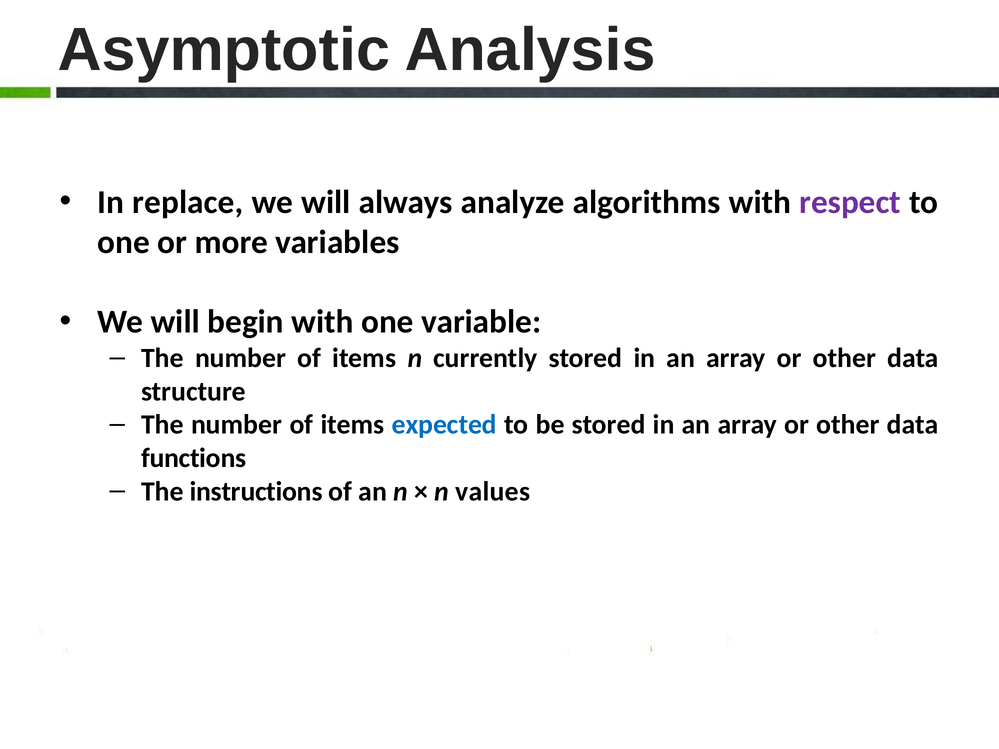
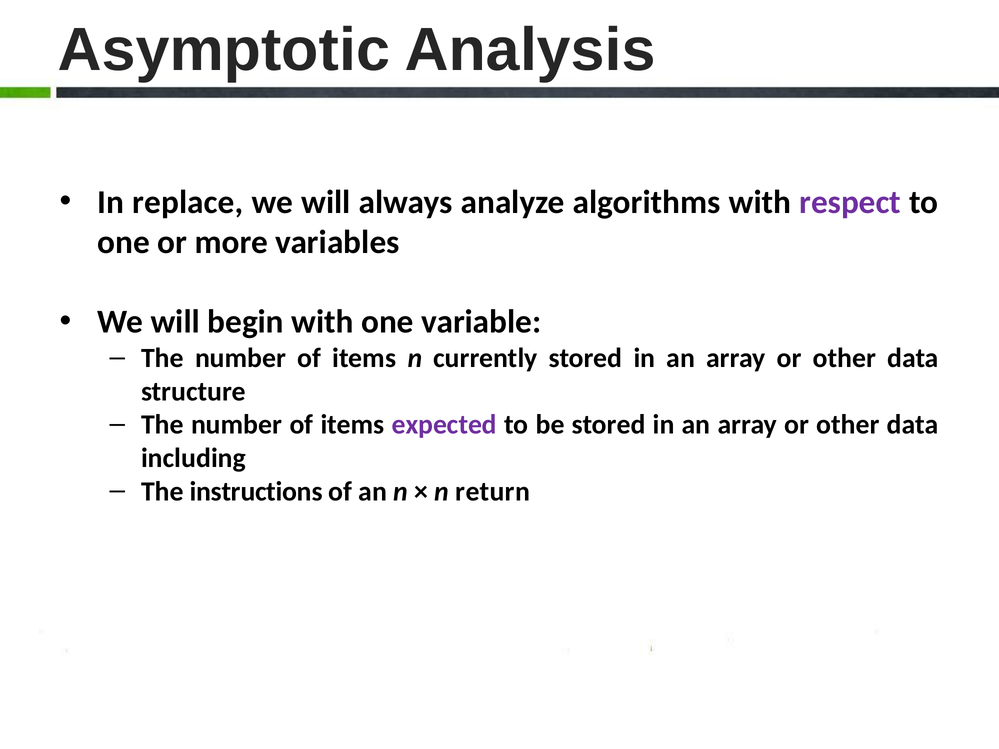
expected colour: blue -> purple
functions: functions -> including
values: values -> return
